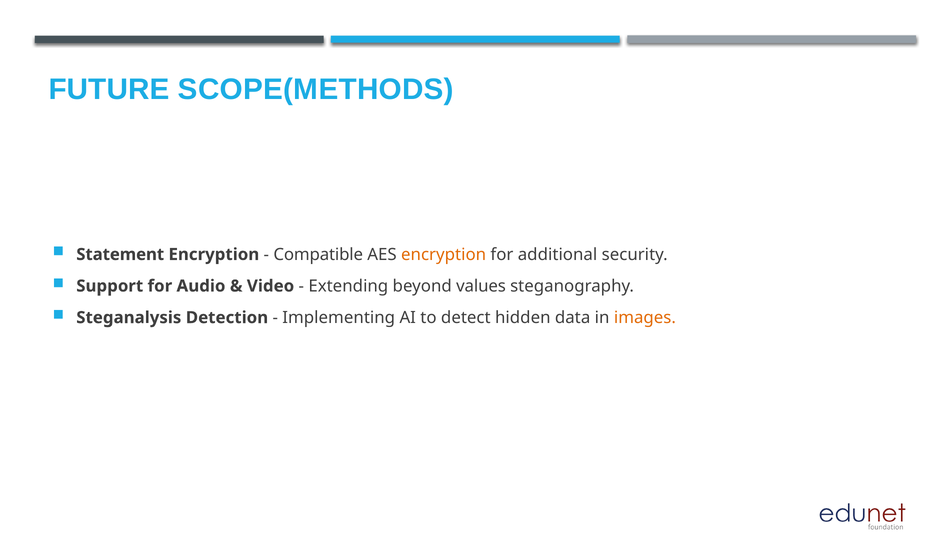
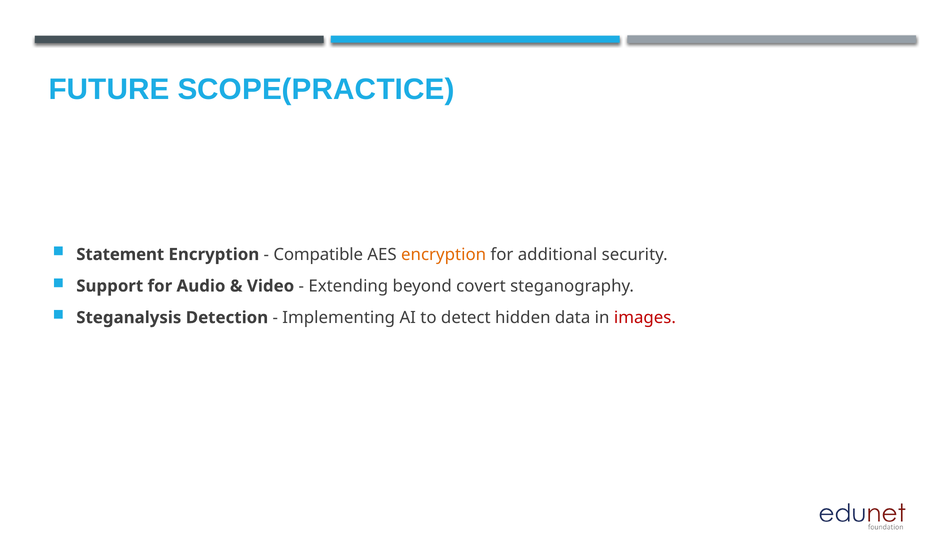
SCOPE(METHODS: SCOPE(METHODS -> SCOPE(PRACTICE
values: values -> covert
images colour: orange -> red
